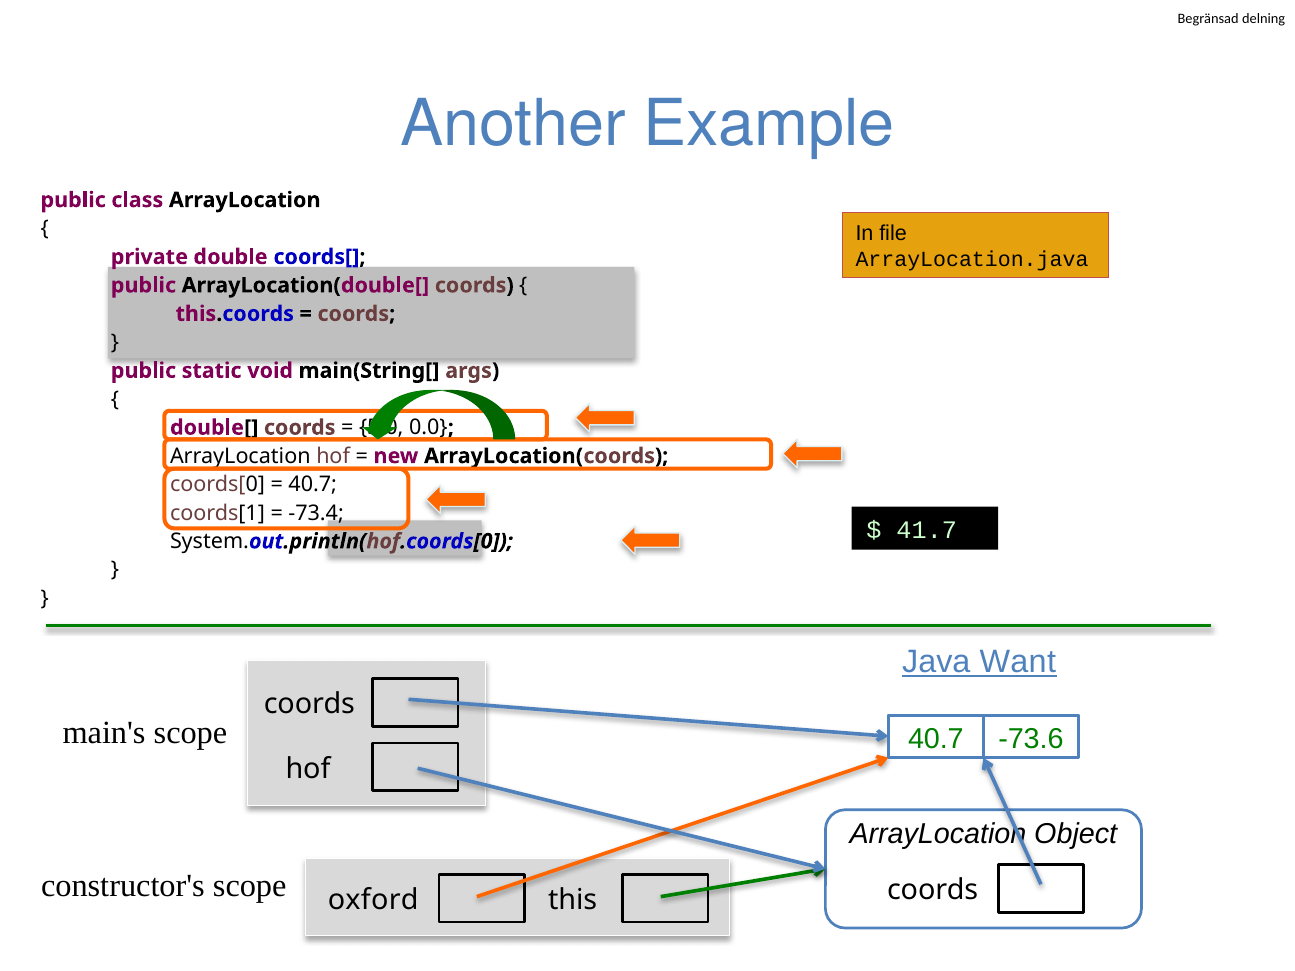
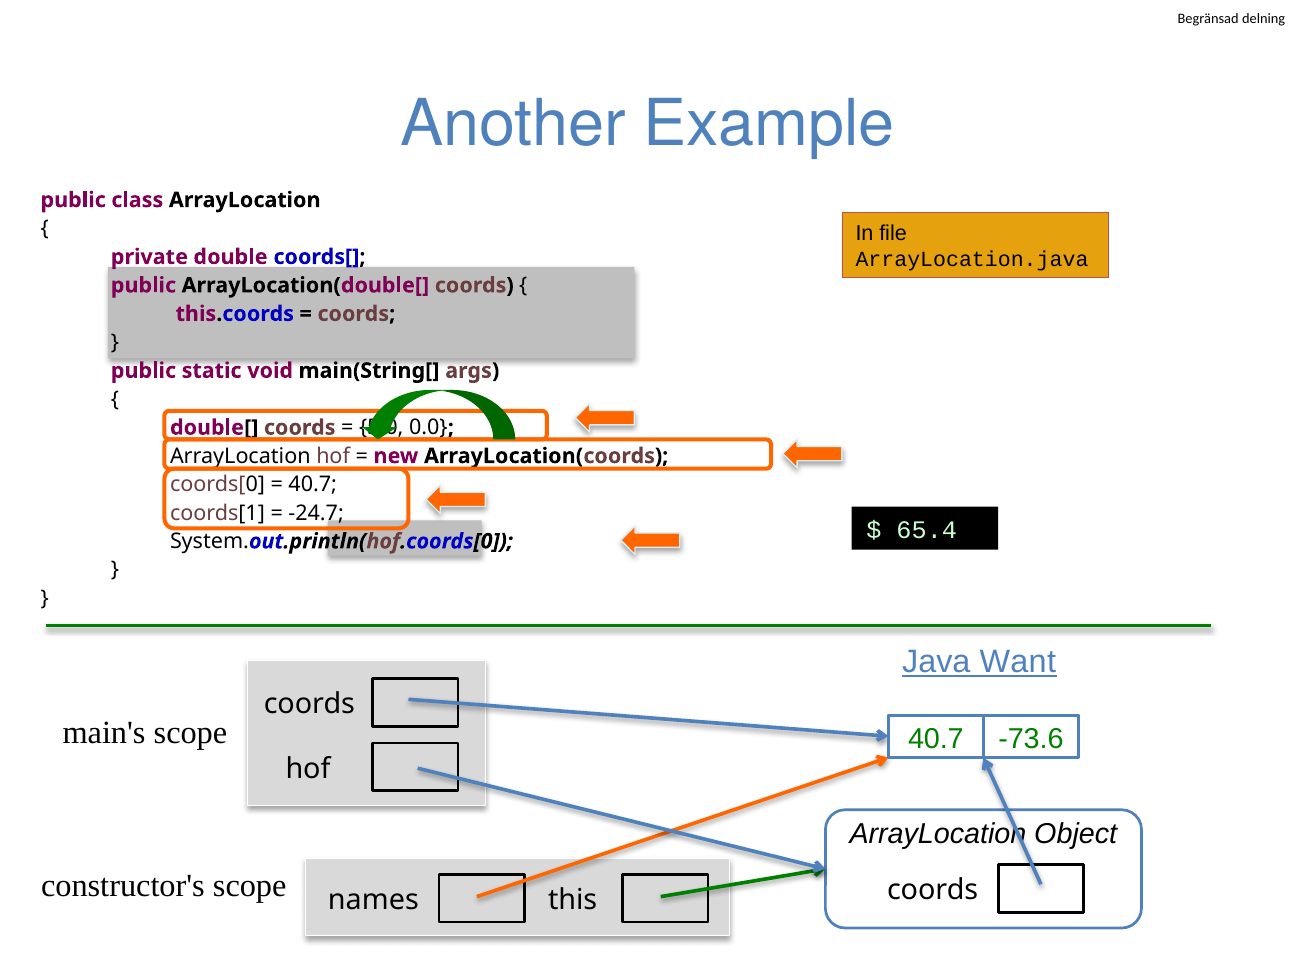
-73.4: -73.4 -> -24.7
41.7: 41.7 -> 65.4
oxford: oxford -> names
